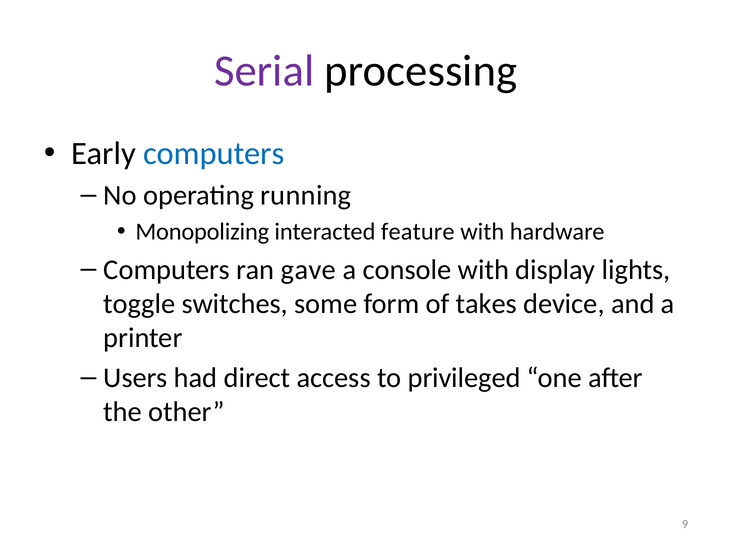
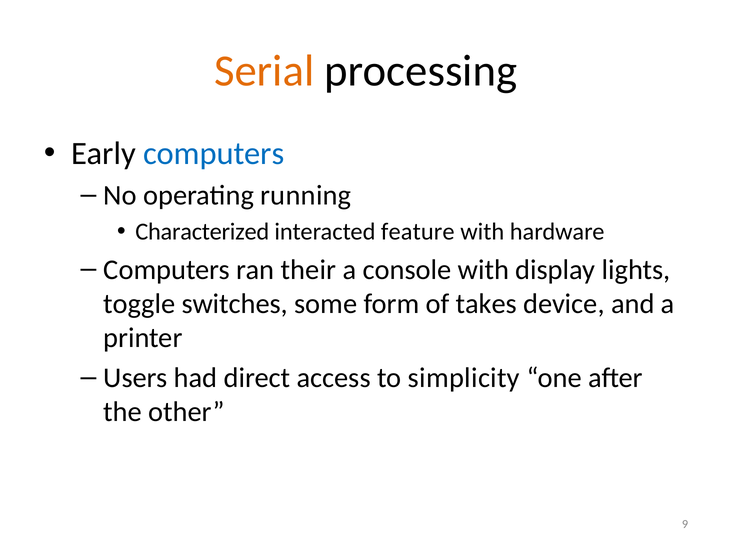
Serial colour: purple -> orange
Monopolizing: Monopolizing -> Characterized
gave: gave -> their
privileged: privileged -> simplicity
